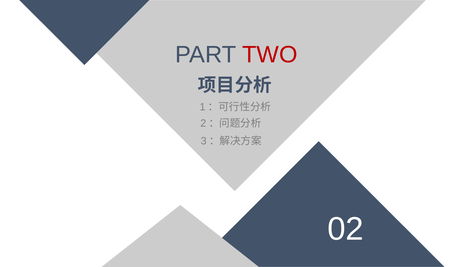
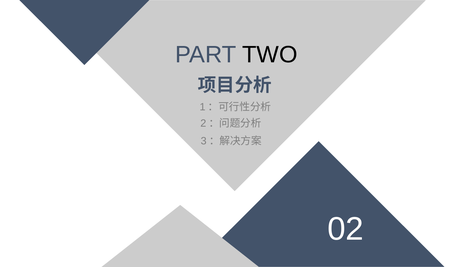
TWO colour: red -> black
